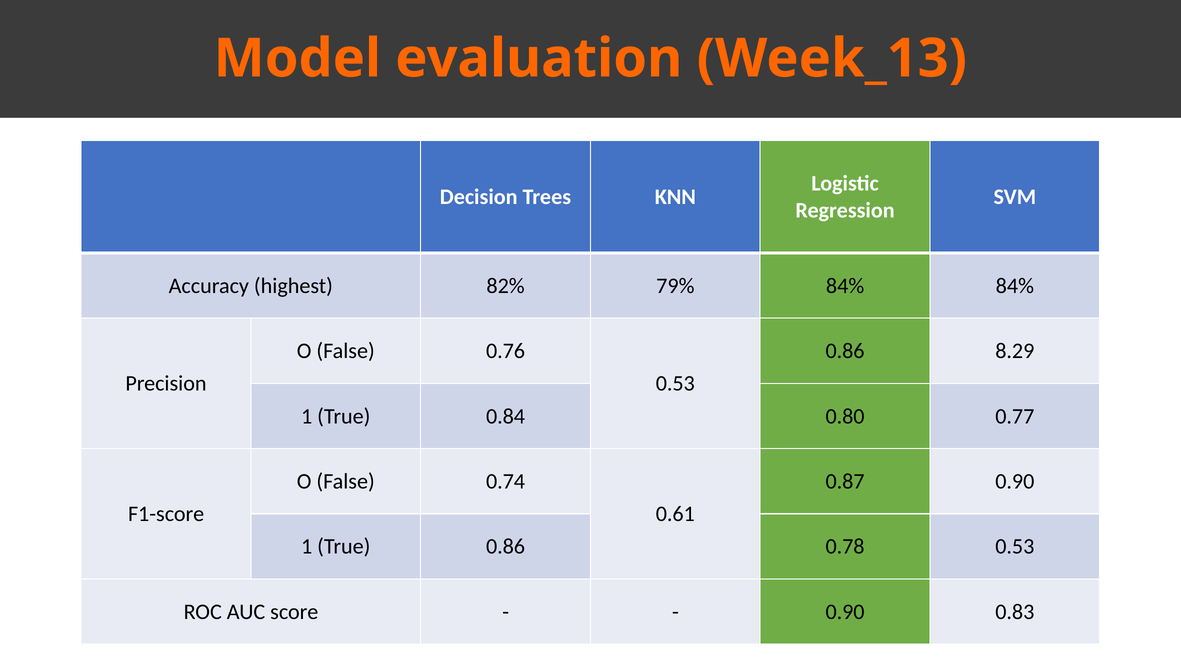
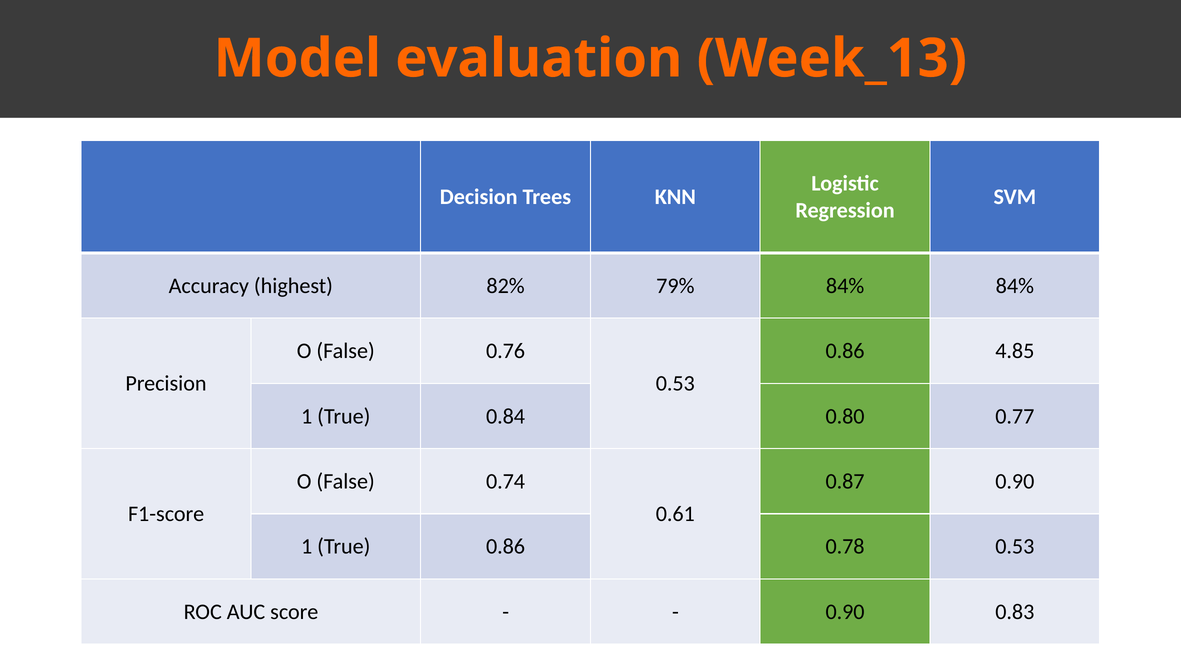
8.29: 8.29 -> 4.85
